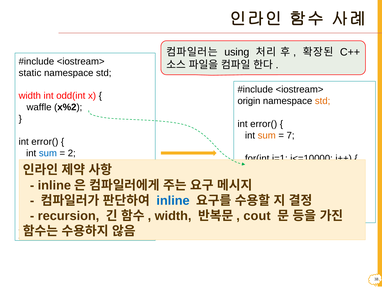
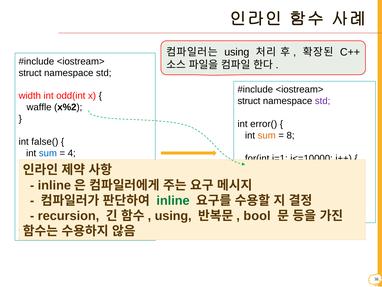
static at (30, 73): static -> struct
origin at (249, 101): origin -> struct
std at (323, 101) colour: orange -> purple
7: 7 -> 8
error( at (45, 141): error( -> false(
2: 2 -> 4
inline at (173, 200) colour: blue -> green
width at (173, 216): width -> using
cout at (257, 216): cout -> bool
